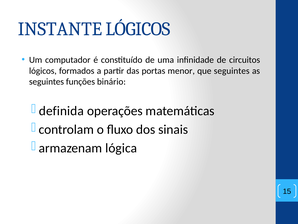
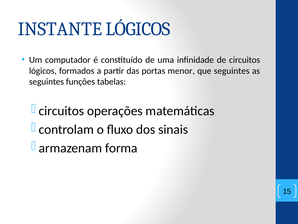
binário: binário -> tabelas
definida at (61, 111): definida -> circuitos
lógica: lógica -> forma
